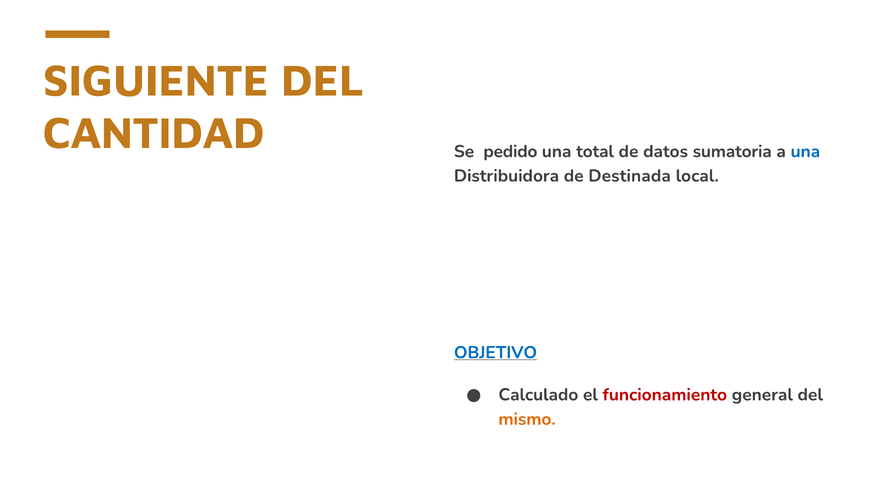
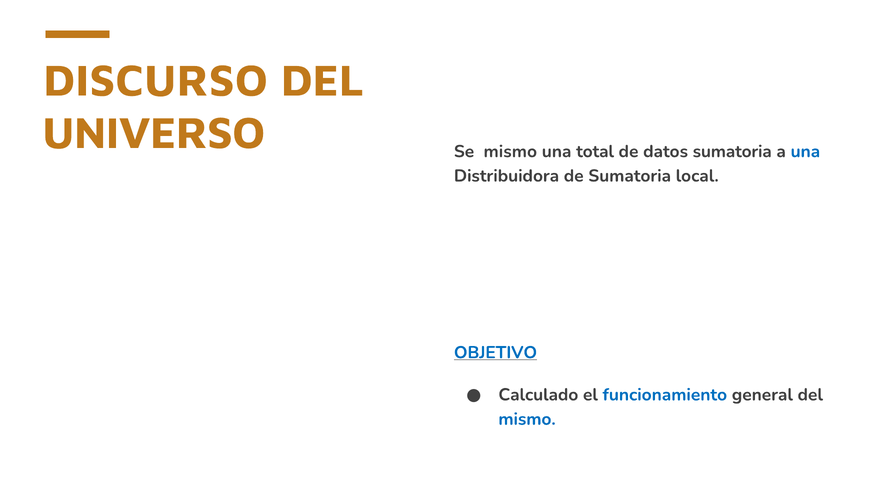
SIGUIENTE: SIGUIENTE -> DISCURSO
CANTIDAD: CANTIDAD -> UNIVERSO
Se pedido: pedido -> mismo
de Destinada: Destinada -> Sumatoria
funcionamiento colour: red -> blue
mismo at (527, 420) colour: orange -> blue
